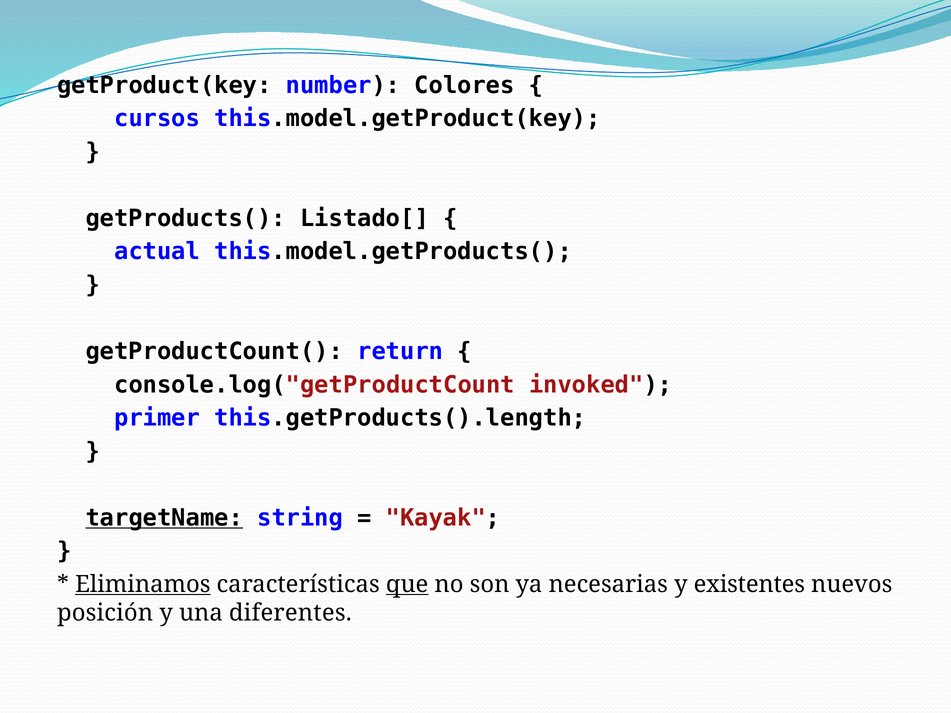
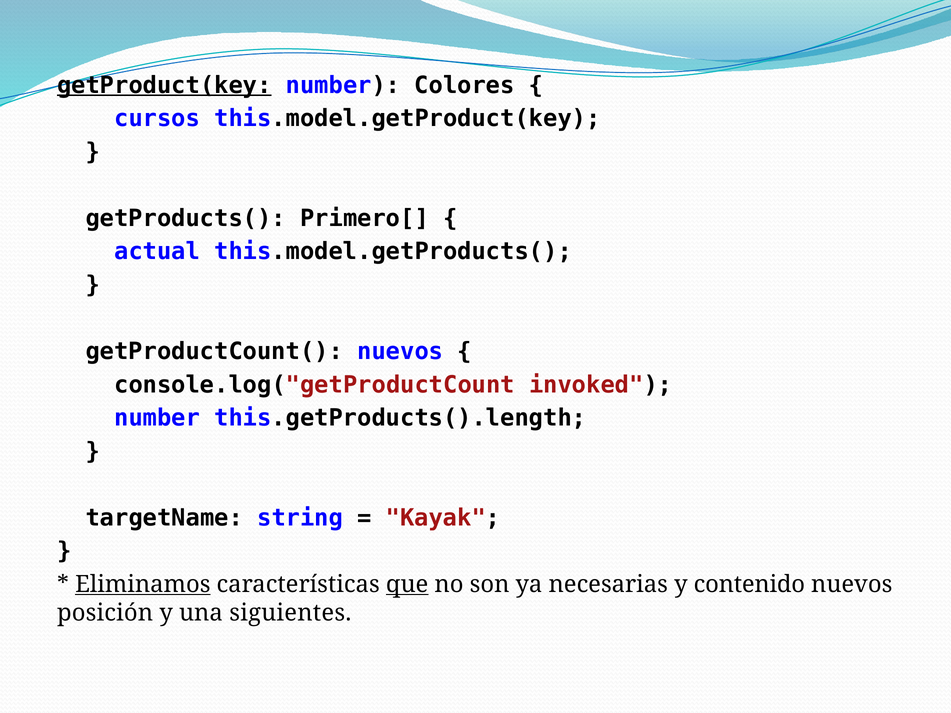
getProduct(key underline: none -> present
Listado[: Listado[ -> Primero[
getProductCount( return: return -> nuevos
primer at (157, 418): primer -> number
targetName underline: present -> none
existentes: existentes -> contenido
diferentes: diferentes -> siguientes
